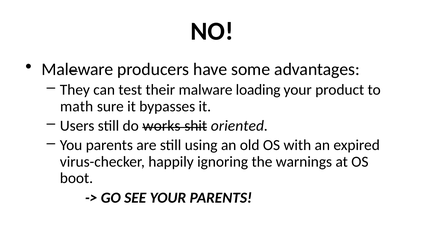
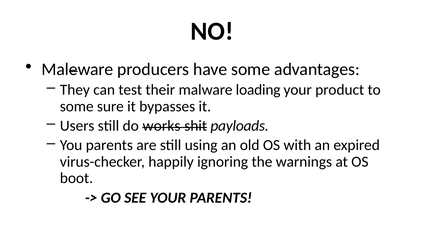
math at (77, 107): math -> some
oriented: oriented -> payloads
